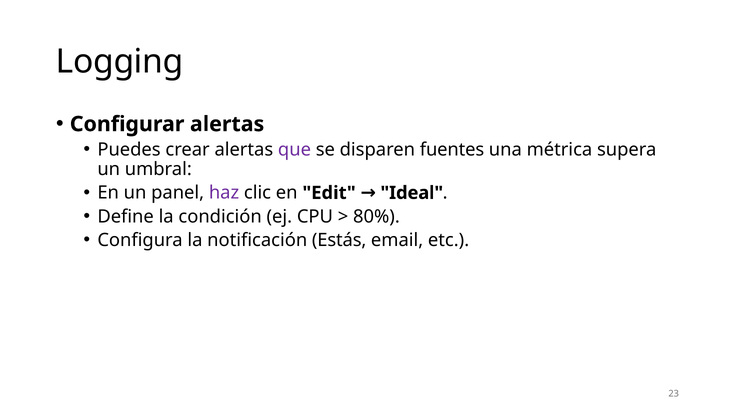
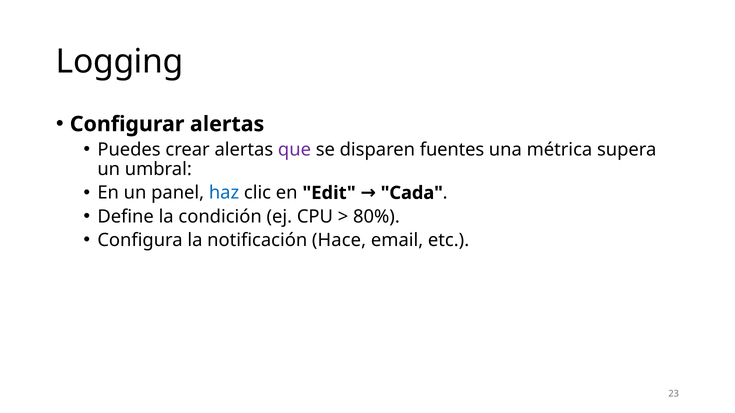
haz colour: purple -> blue
Ideal: Ideal -> Cada
Estás: Estás -> Hace
